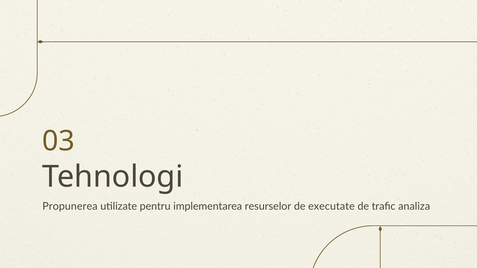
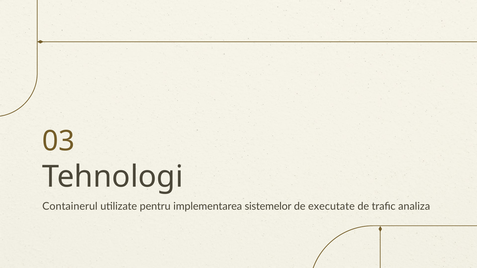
Propunerea: Propunerea -> Containerul
resurselor: resurselor -> sistemelor
